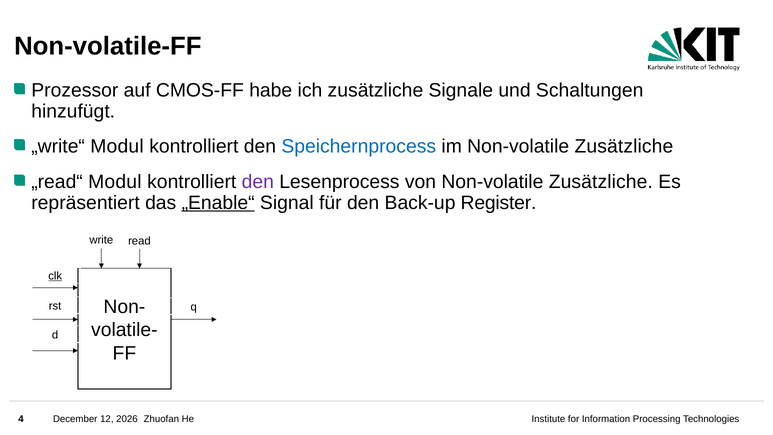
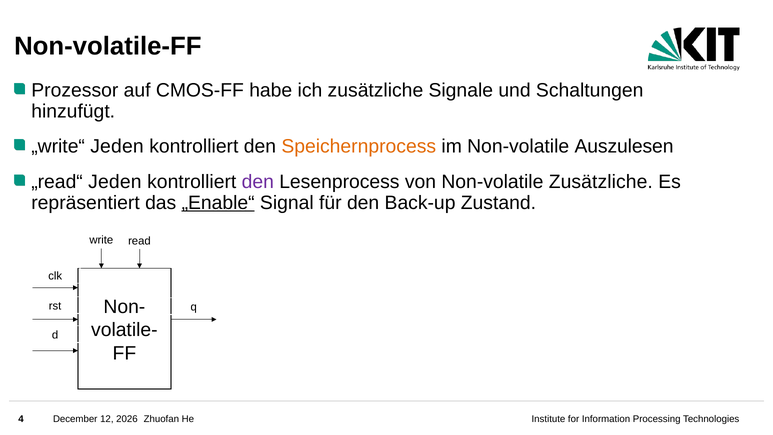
„write“ Modul: Modul -> Jeden
Speichernprocess colour: blue -> orange
im Non-volatile Zusätzliche: Zusätzliche -> Auszulesen
„read“ Modul: Modul -> Jeden
Register: Register -> Zustand
clk underline: present -> none
